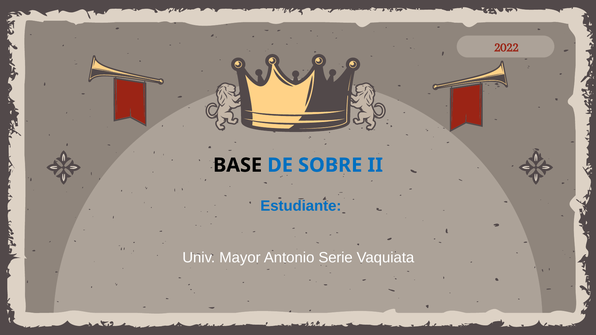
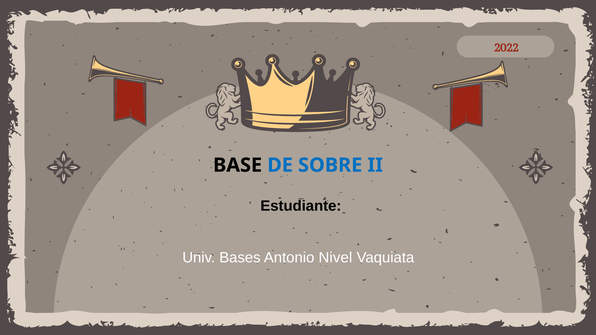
Estudiante colour: blue -> black
Mayor: Mayor -> Bases
Serie: Serie -> Nivel
